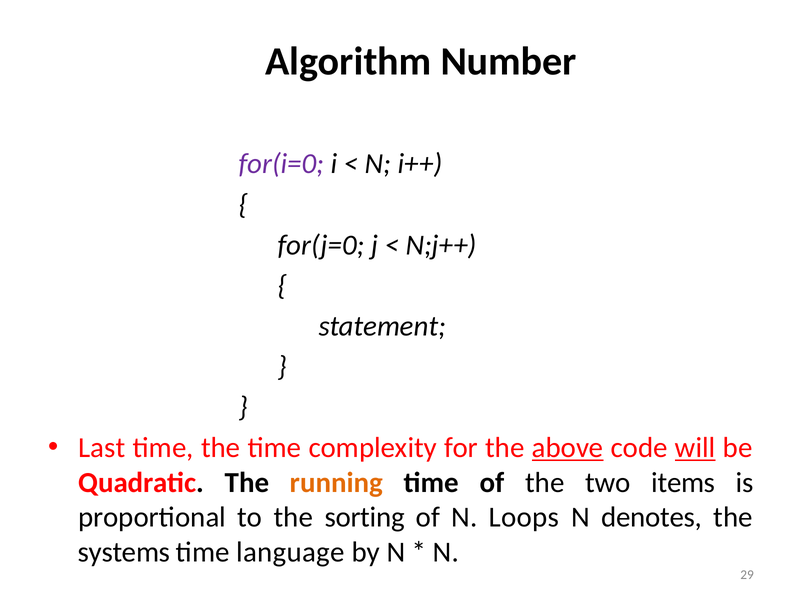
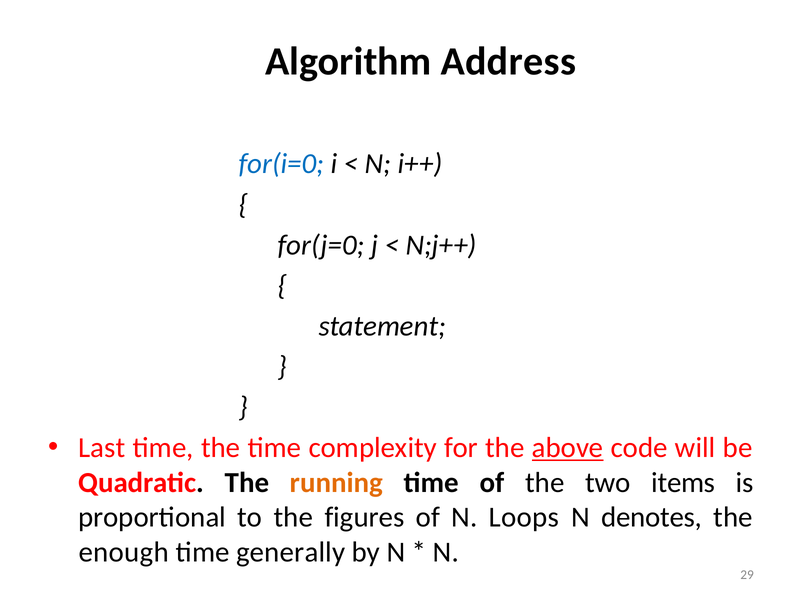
Number: Number -> Address
for(i=0 colour: purple -> blue
will underline: present -> none
sorting: sorting -> figures
systems: systems -> enough
language: language -> generally
